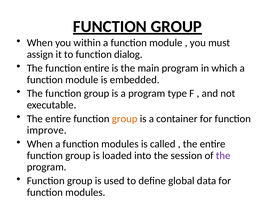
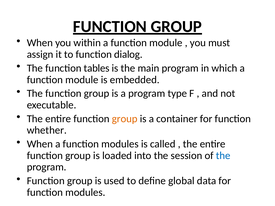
function entire: entire -> tables
improve: improve -> whether
the at (223, 156) colour: purple -> blue
